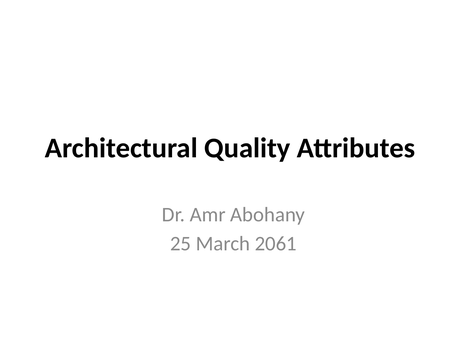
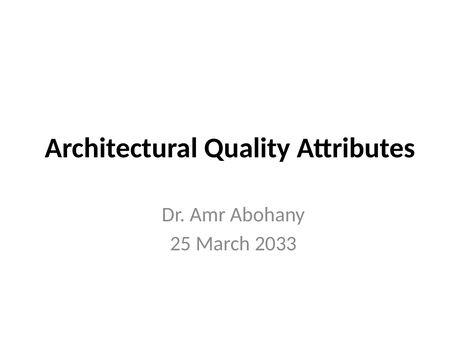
2061: 2061 -> 2033
